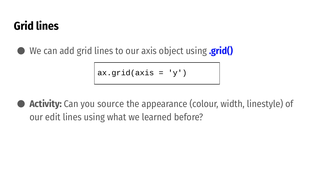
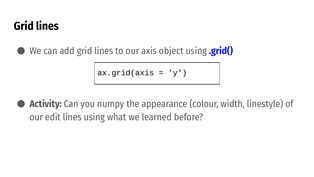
source: source -> numpy
